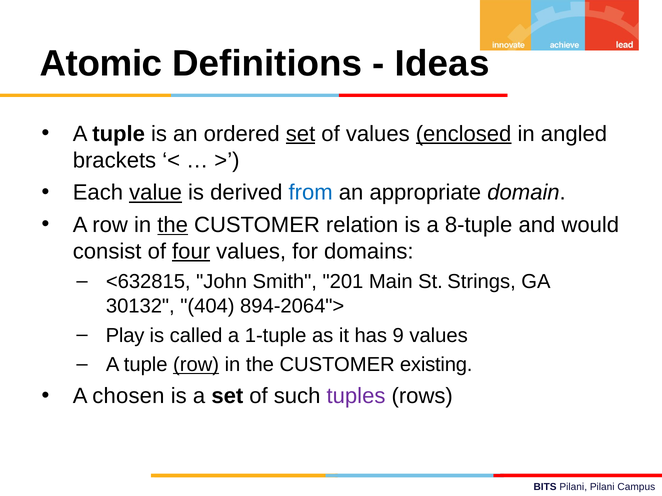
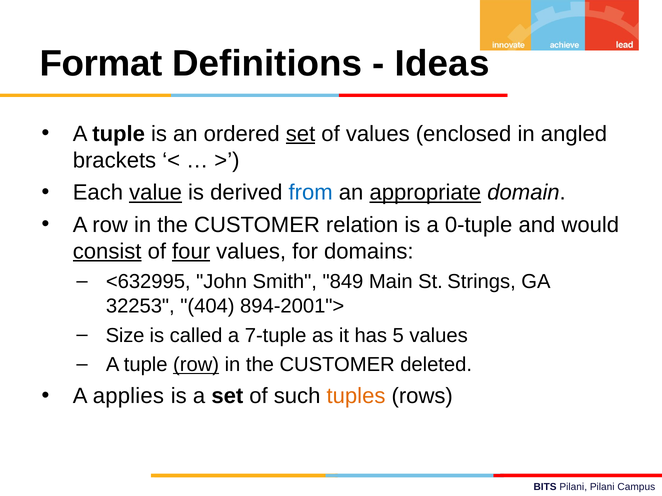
Atomic: Atomic -> Format
enclosed underline: present -> none
appropriate underline: none -> present
the at (173, 225) underline: present -> none
8-tuple: 8-tuple -> 0-tuple
consist underline: none -> present
<632815: <632815 -> <632995
201: 201 -> 849
30132: 30132 -> 32253
894-2064">: 894-2064"> -> 894-2001">
Play: Play -> Size
1-tuple: 1-tuple -> 7-tuple
9: 9 -> 5
existing: existing -> deleted
chosen: chosen -> applies
tuples colour: purple -> orange
